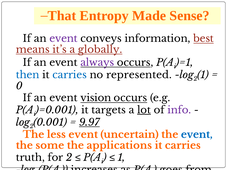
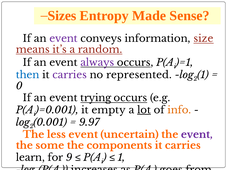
That: That -> Sizes
best: best -> size
globally: globally -> random
carries at (70, 75) colour: blue -> purple
vision: vision -> trying
targets: targets -> empty
info colour: purple -> orange
9.97 underline: present -> none
event at (197, 135) colour: blue -> purple
applications: applications -> components
truth: truth -> learn
for 2: 2 -> 9
